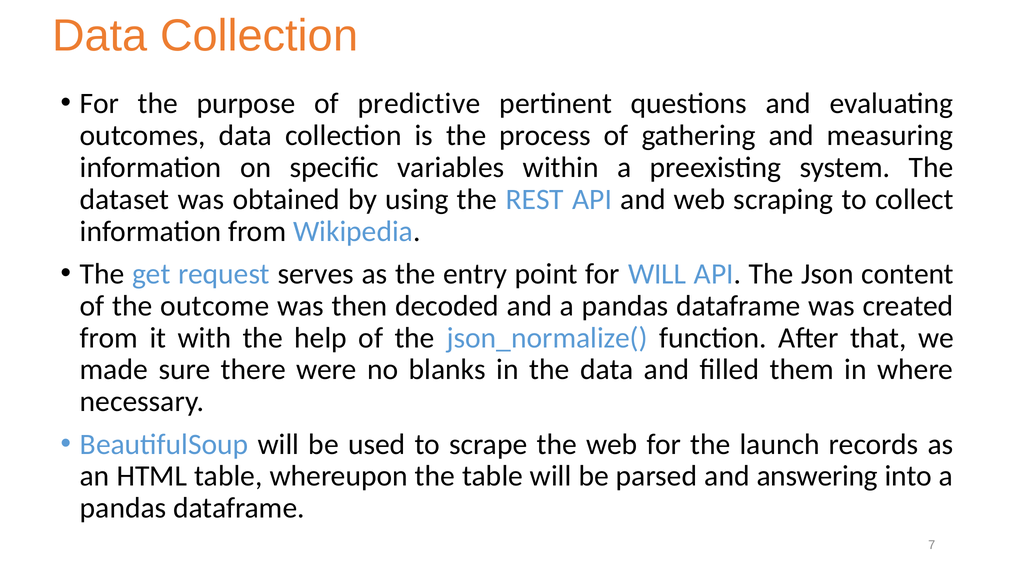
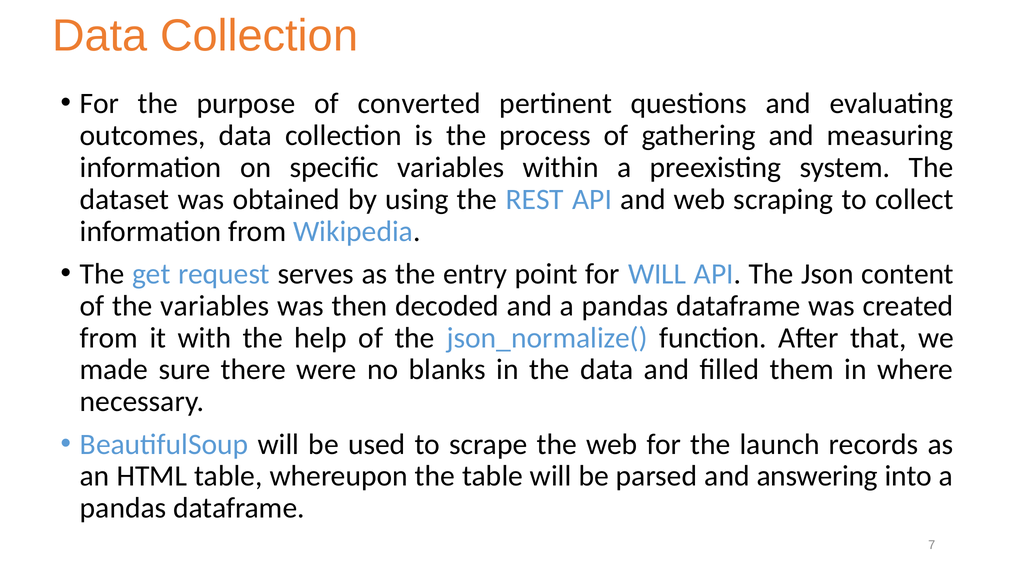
predictive: predictive -> converted
the outcome: outcome -> variables
